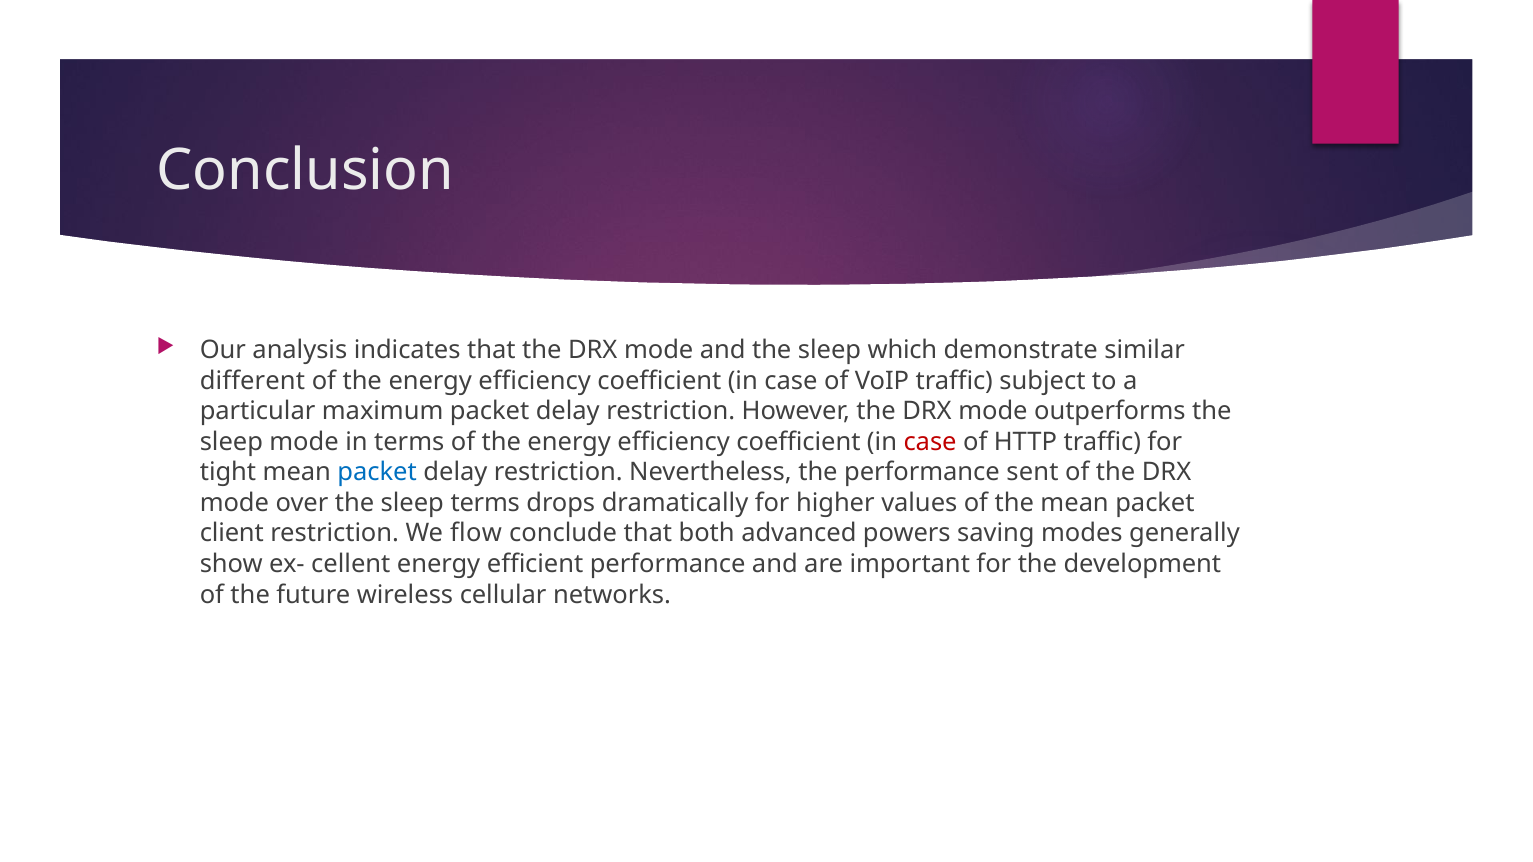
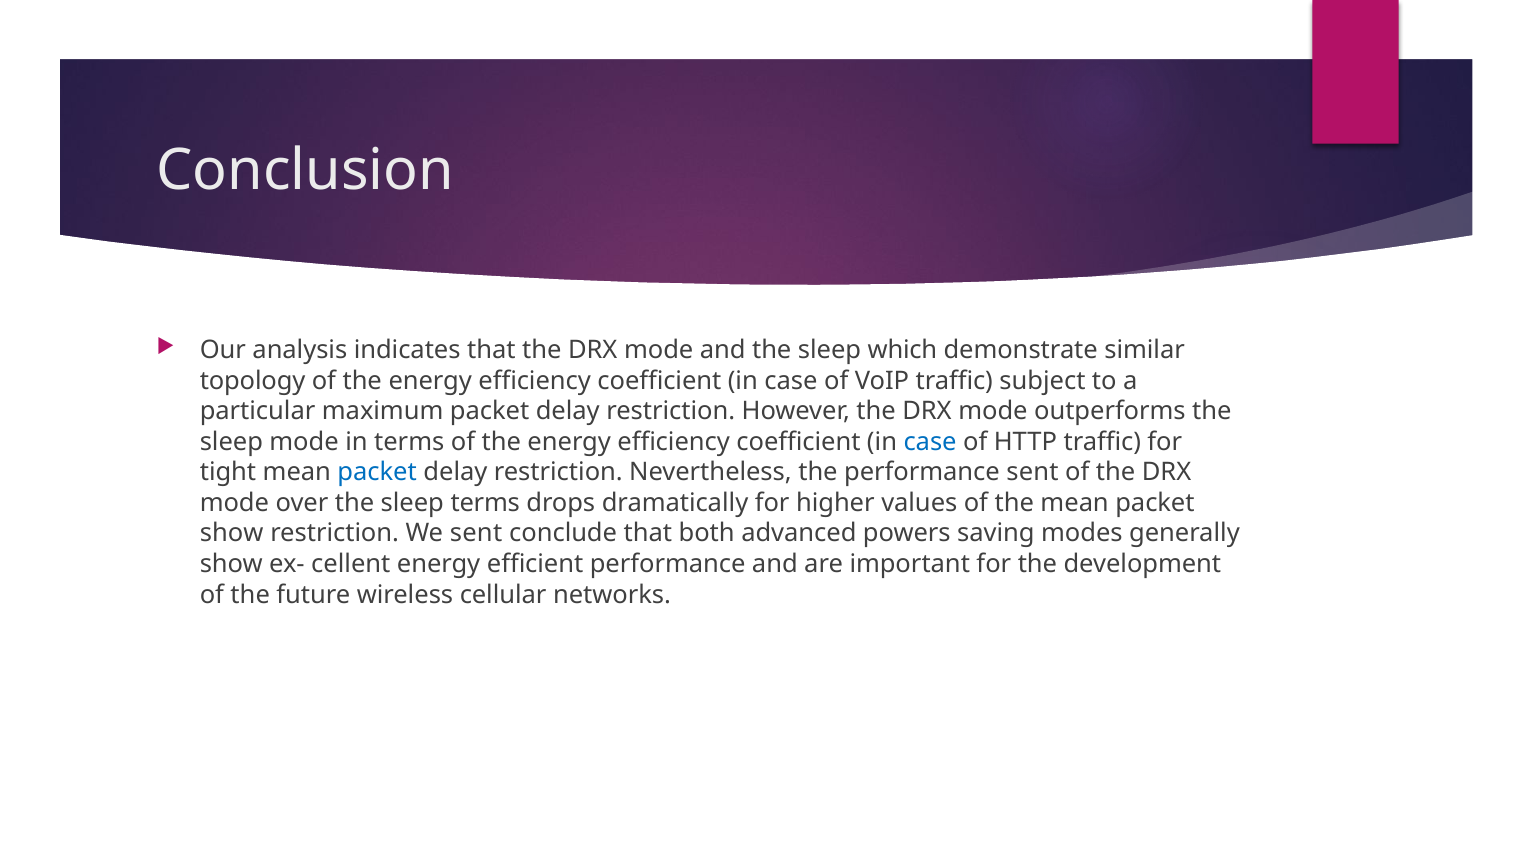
different: different -> topology
case at (930, 442) colour: red -> blue
client at (232, 534): client -> show
We flow: flow -> sent
